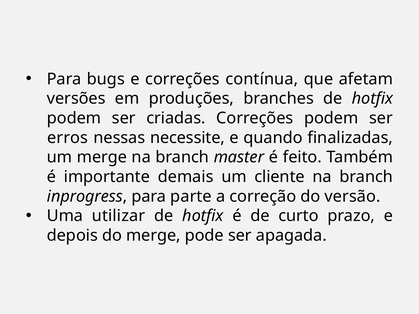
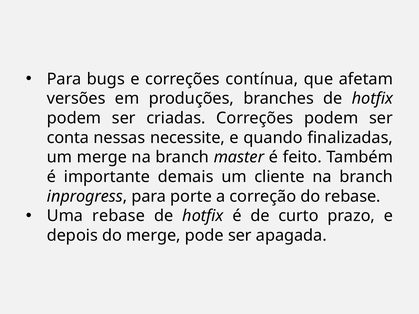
erros: erros -> conta
parte: parte -> porte
do versão: versão -> rebase
Uma utilizar: utilizar -> rebase
